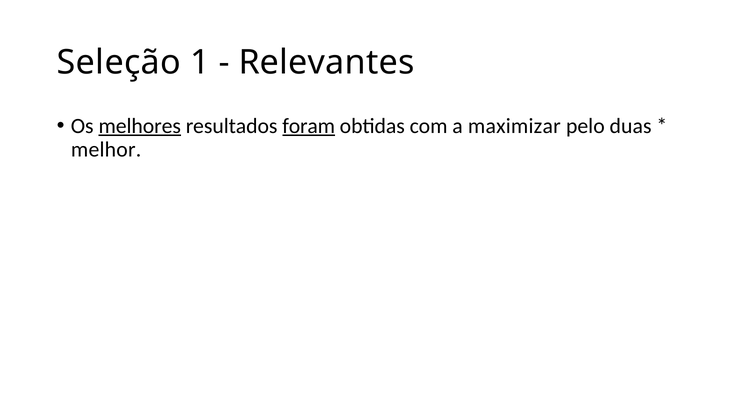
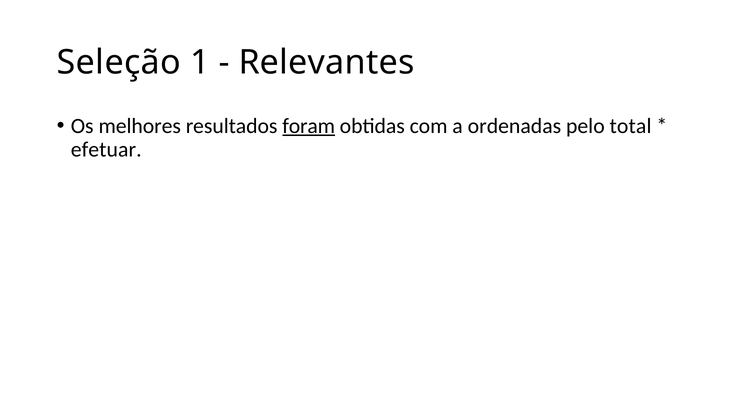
melhores underline: present -> none
maximizar: maximizar -> ordenadas
duas: duas -> total
melhor: melhor -> efetuar
